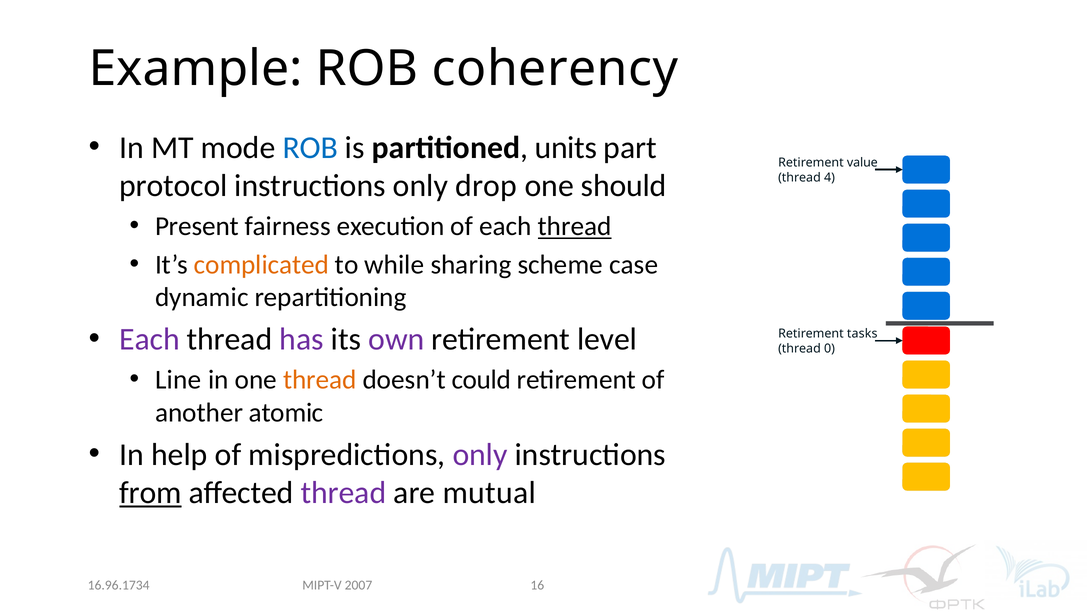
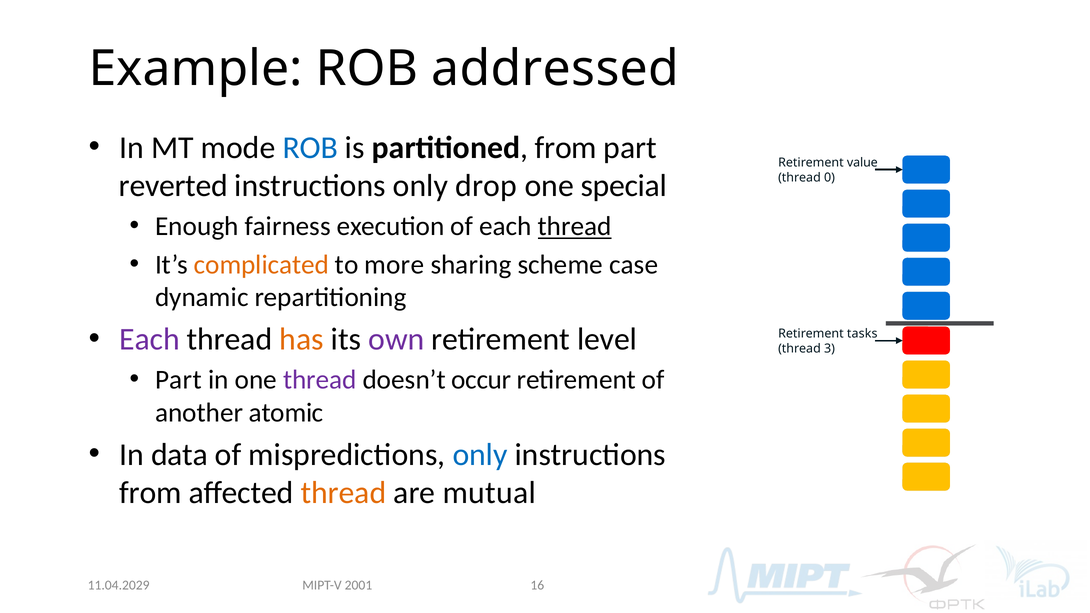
coherency: coherency -> addressed
partitioned units: units -> from
protocol: protocol -> reverted
should: should -> special
4: 4 -> 0
Present: Present -> Enough
while: while -> more
has colour: purple -> orange
0: 0 -> 3
Line at (178, 380): Line -> Part
thread at (320, 380) colour: orange -> purple
could: could -> occur
help: help -> data
only at (480, 455) colour: purple -> blue
from at (151, 493) underline: present -> none
thread at (343, 493) colour: purple -> orange
16.96.1734: 16.96.1734 -> 11.04.2029
2007: 2007 -> 2001
